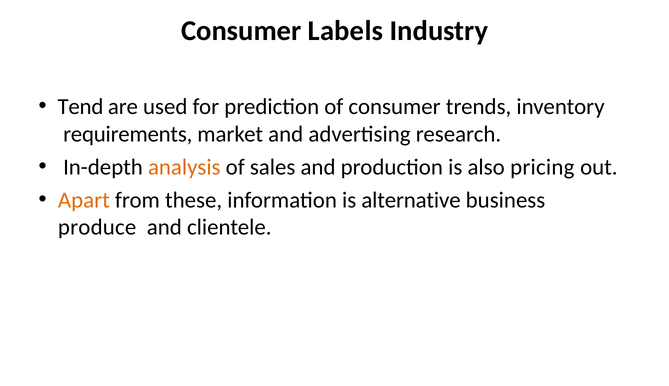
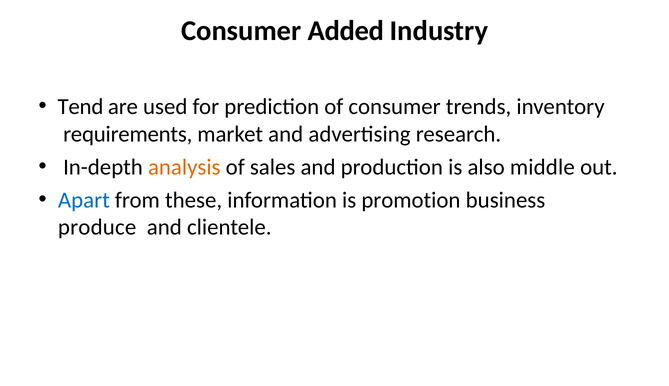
Labels: Labels -> Added
pricing: pricing -> middle
Apart colour: orange -> blue
alternative: alternative -> promotion
